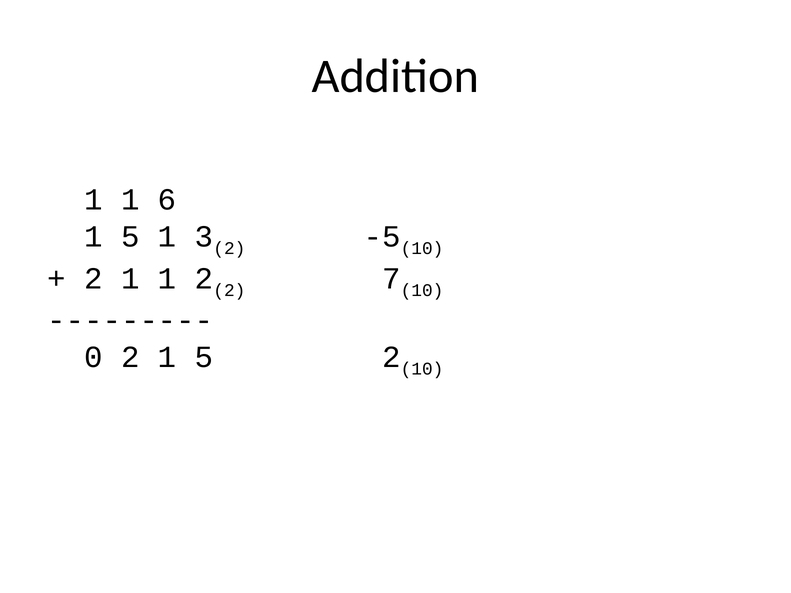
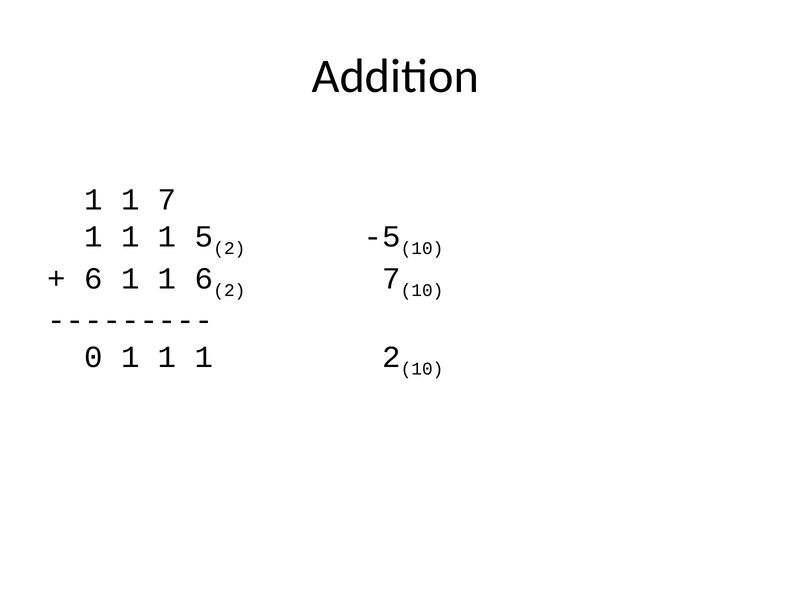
1 6: 6 -> 7
5 at (130, 237): 5 -> 1
3: 3 -> 5
2 at (93, 278): 2 -> 6
1 2: 2 -> 6
0 2: 2 -> 1
5 at (204, 357): 5 -> 1
